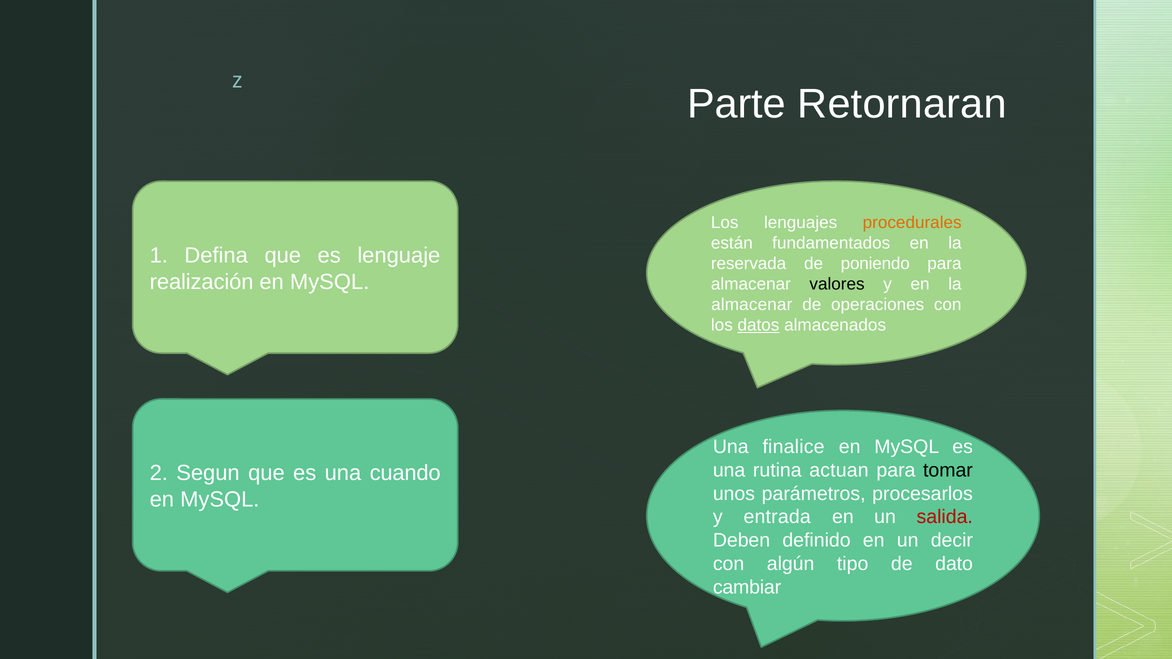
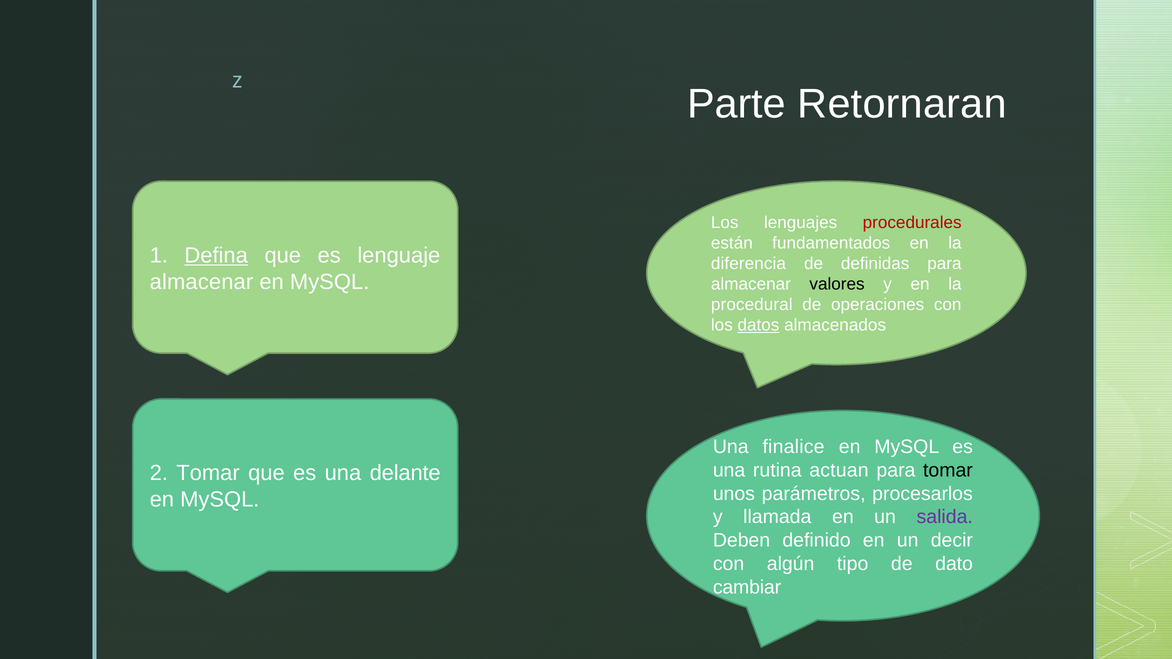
procedurales colour: orange -> red
Defina underline: none -> present
reservada: reservada -> diferencia
poniendo: poniendo -> definidas
realización at (202, 282): realización -> almacenar
almacenar at (752, 305): almacenar -> procedural
2 Segun: Segun -> Tomar
cuando: cuando -> delante
entrada: entrada -> llamada
salida colour: red -> purple
